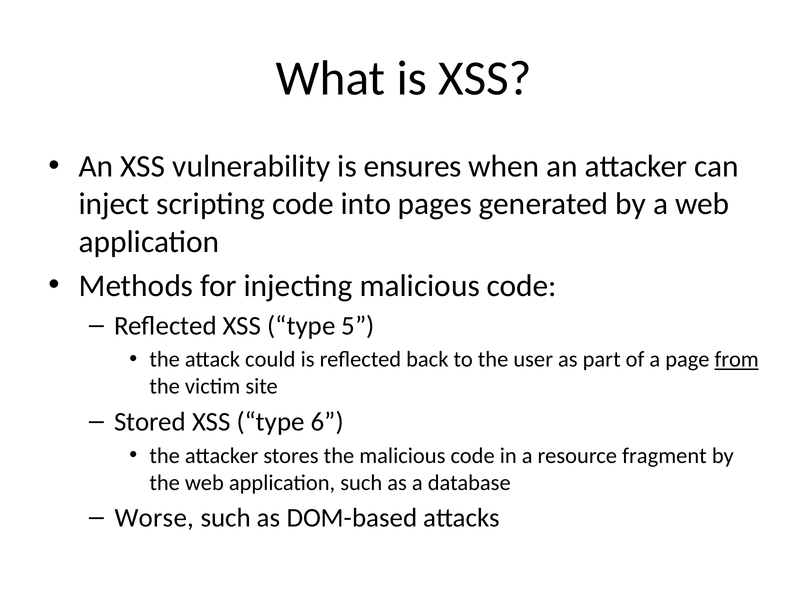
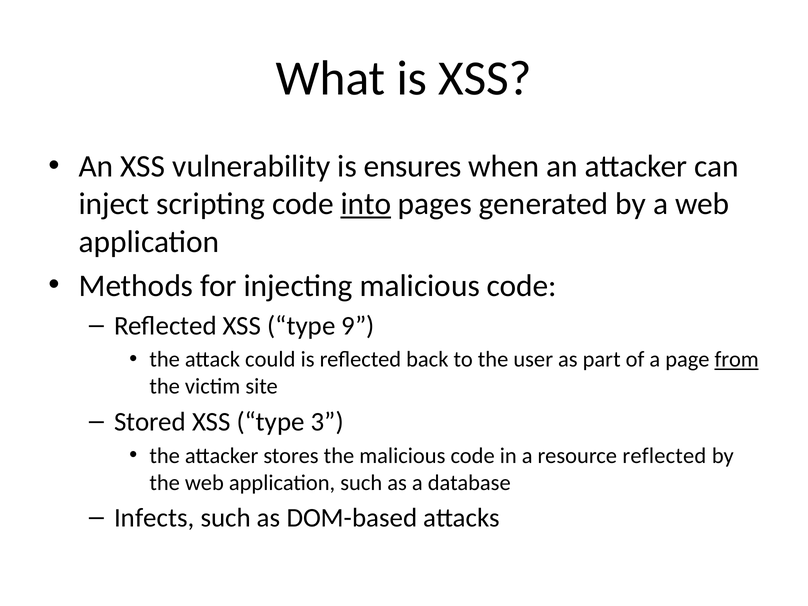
into underline: none -> present
5: 5 -> 9
6: 6 -> 3
resource fragment: fragment -> reflected
Worse: Worse -> Infects
